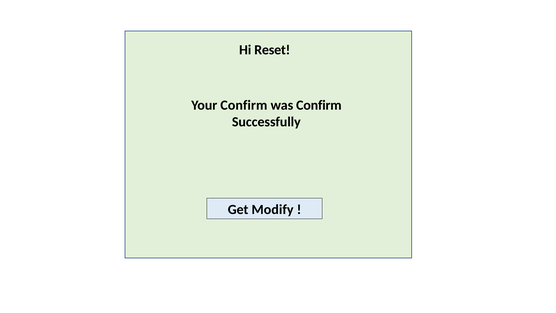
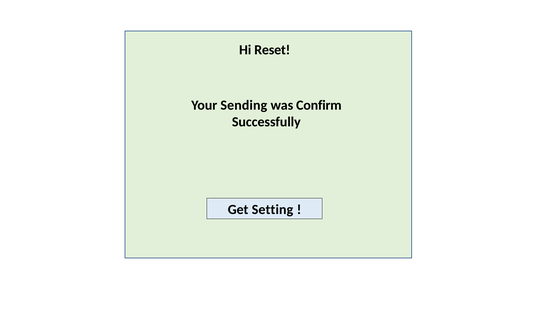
Your Confirm: Confirm -> Sending
Modify: Modify -> Setting
